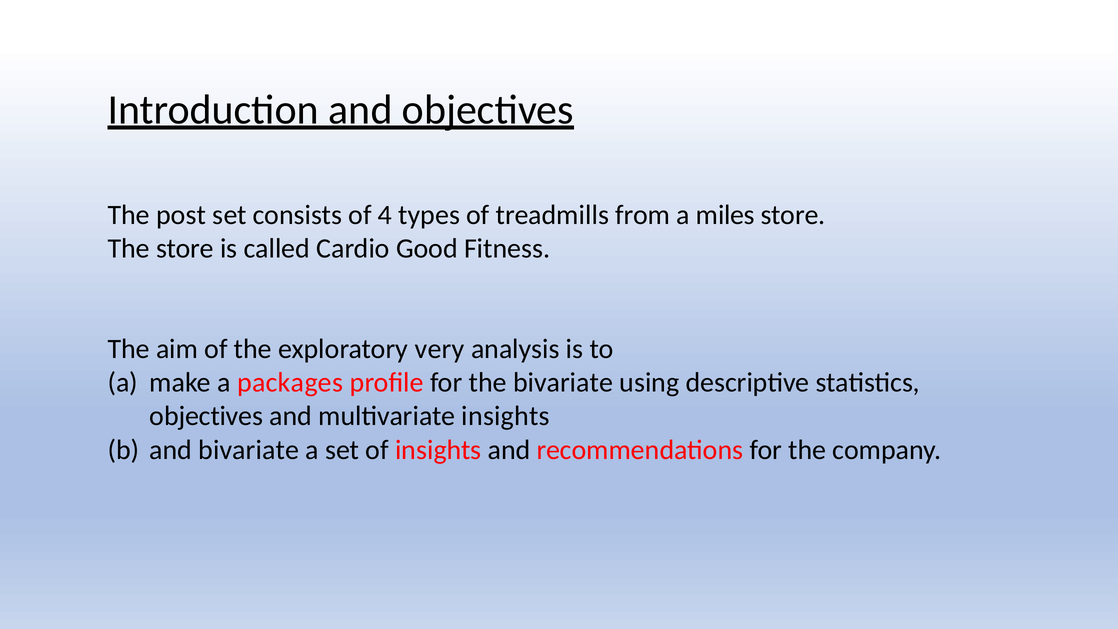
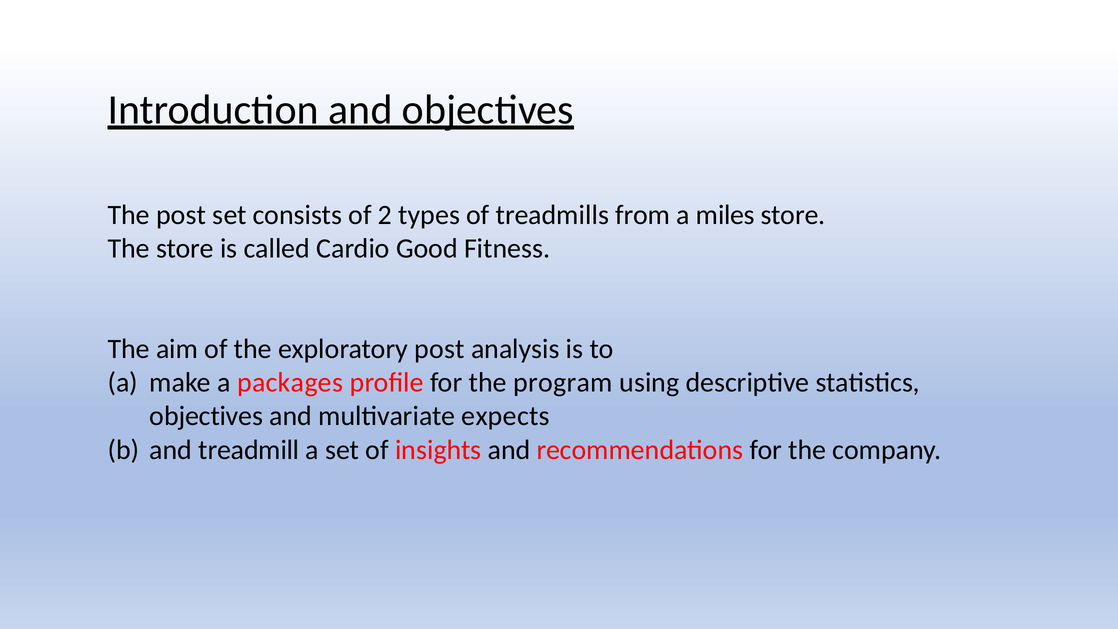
4: 4 -> 2
exploratory very: very -> post
the bivariate: bivariate -> program
multivariate insights: insights -> expects
and bivariate: bivariate -> treadmill
